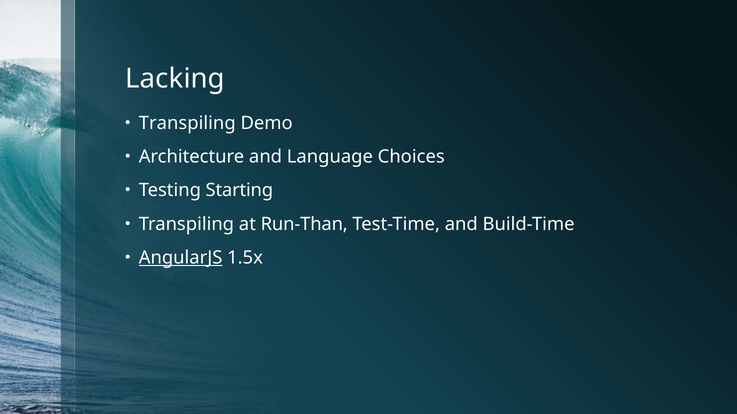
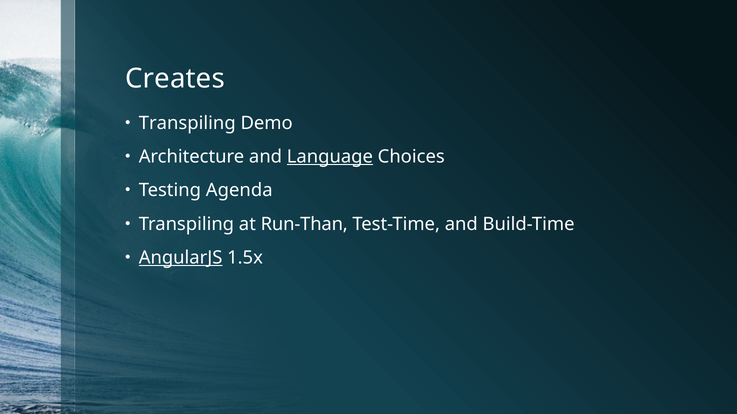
Lacking: Lacking -> Creates
Language underline: none -> present
Starting: Starting -> Agenda
